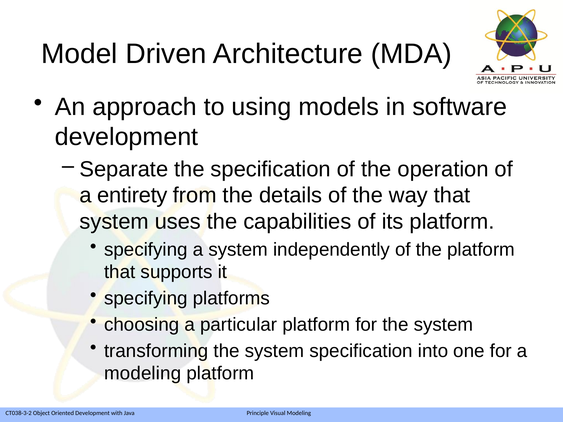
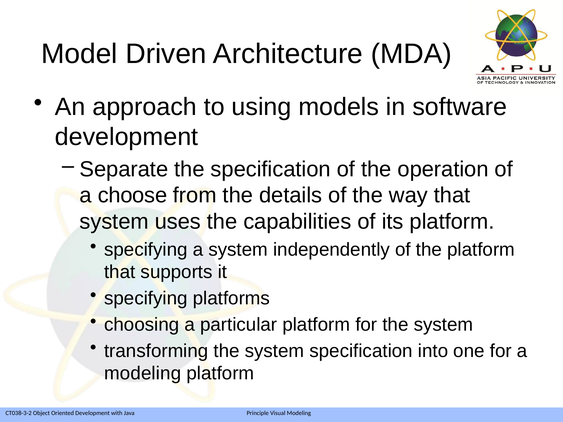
entirety: entirety -> choose
